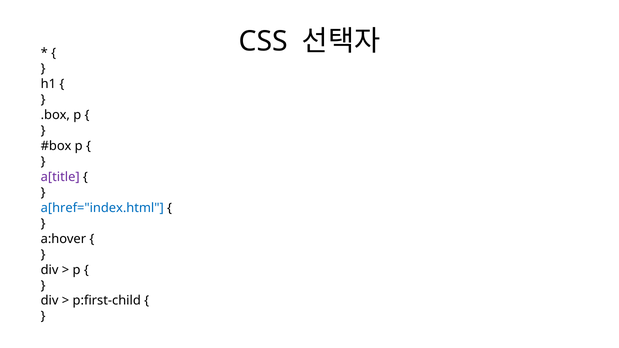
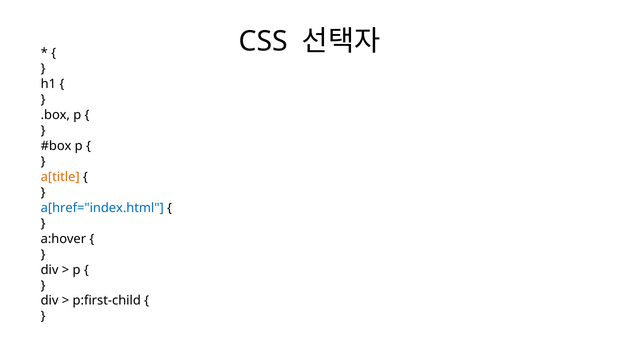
a[title colour: purple -> orange
